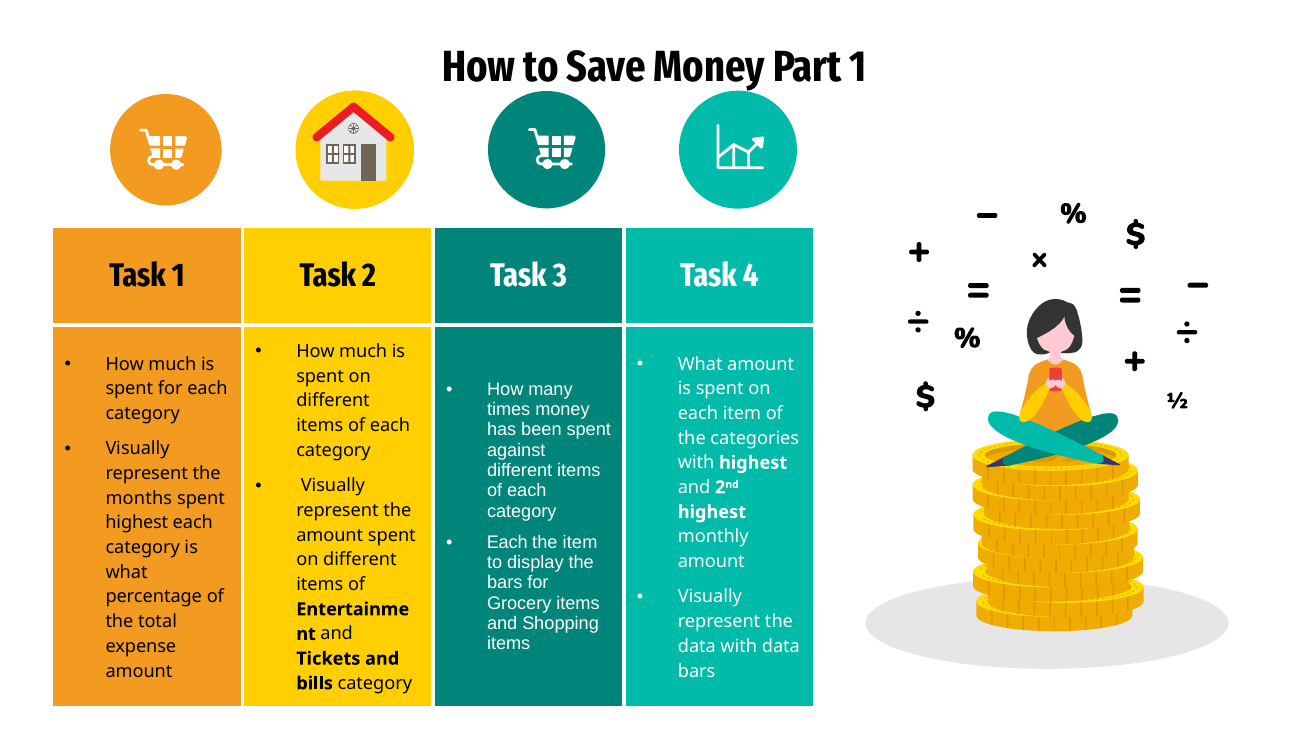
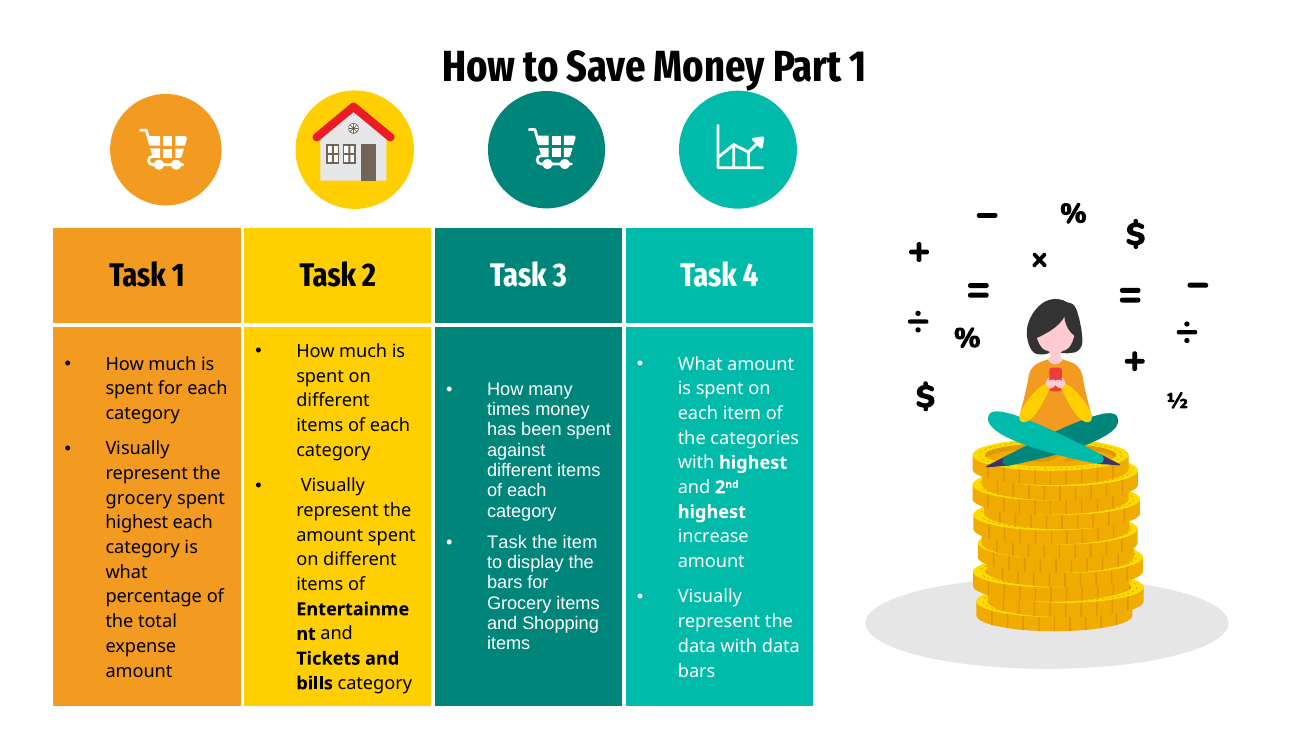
months at (139, 499): months -> grocery
monthly: monthly -> increase
Each at (507, 543): Each -> Task
